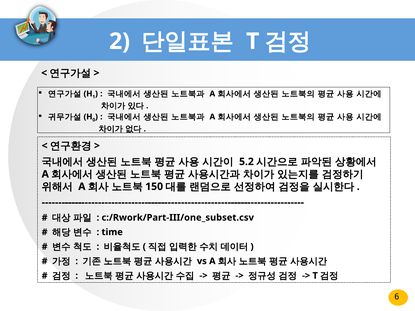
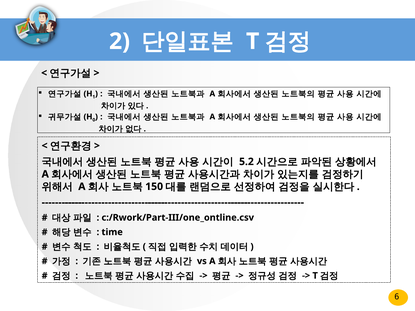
c:/Rwork/Part-III/one_subset.csv: c:/Rwork/Part-III/one_subset.csv -> c:/Rwork/Part-III/one_ontline.csv
